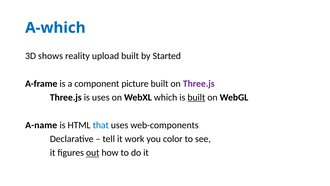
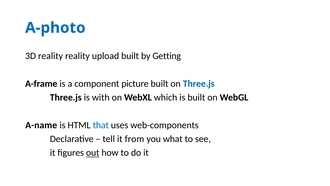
A-which: A-which -> A-photo
3D shows: shows -> reality
Started: Started -> Getting
Three.js at (199, 83) colour: purple -> blue
is uses: uses -> with
built at (196, 97) underline: present -> none
work: work -> from
color: color -> what
